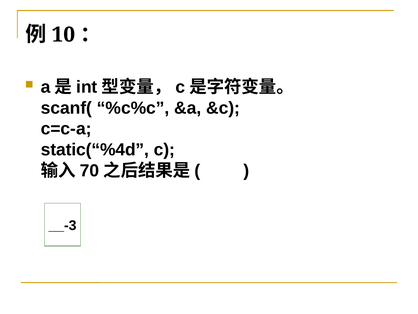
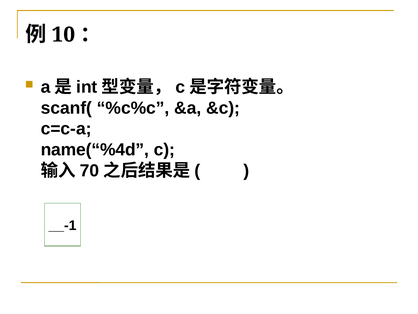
static(“%4d: static(“%4d -> name(“%4d
__-3: __-3 -> __-1
